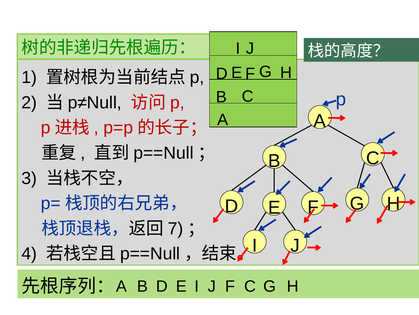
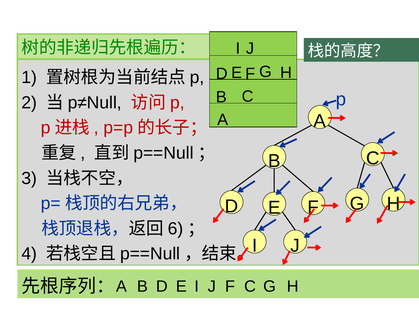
7: 7 -> 6
